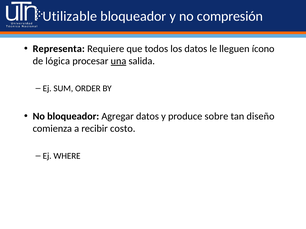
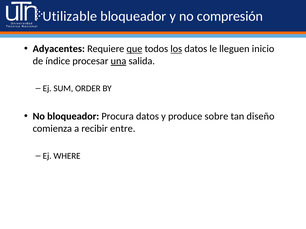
Representa: Representa -> Adyacentes
que underline: none -> present
los underline: none -> present
ícono: ícono -> inicio
lógica: lógica -> índice
Agregar: Agregar -> Procura
costo: costo -> entre
